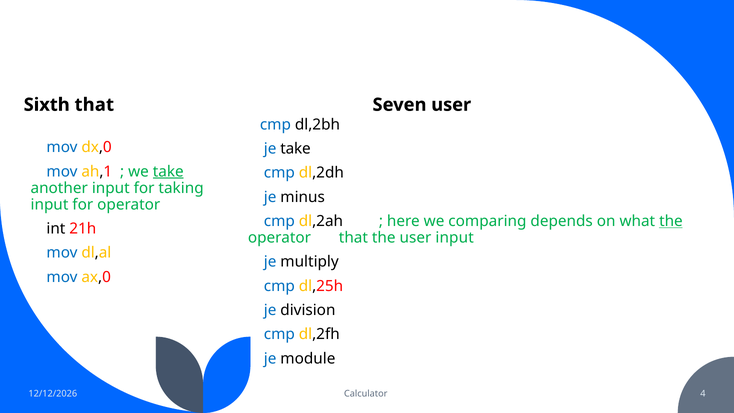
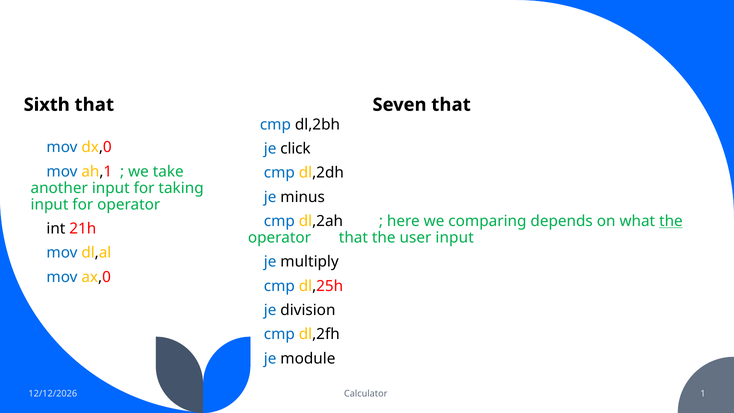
Seven user: user -> that
je take: take -> click
take at (168, 171) underline: present -> none
4: 4 -> 1
